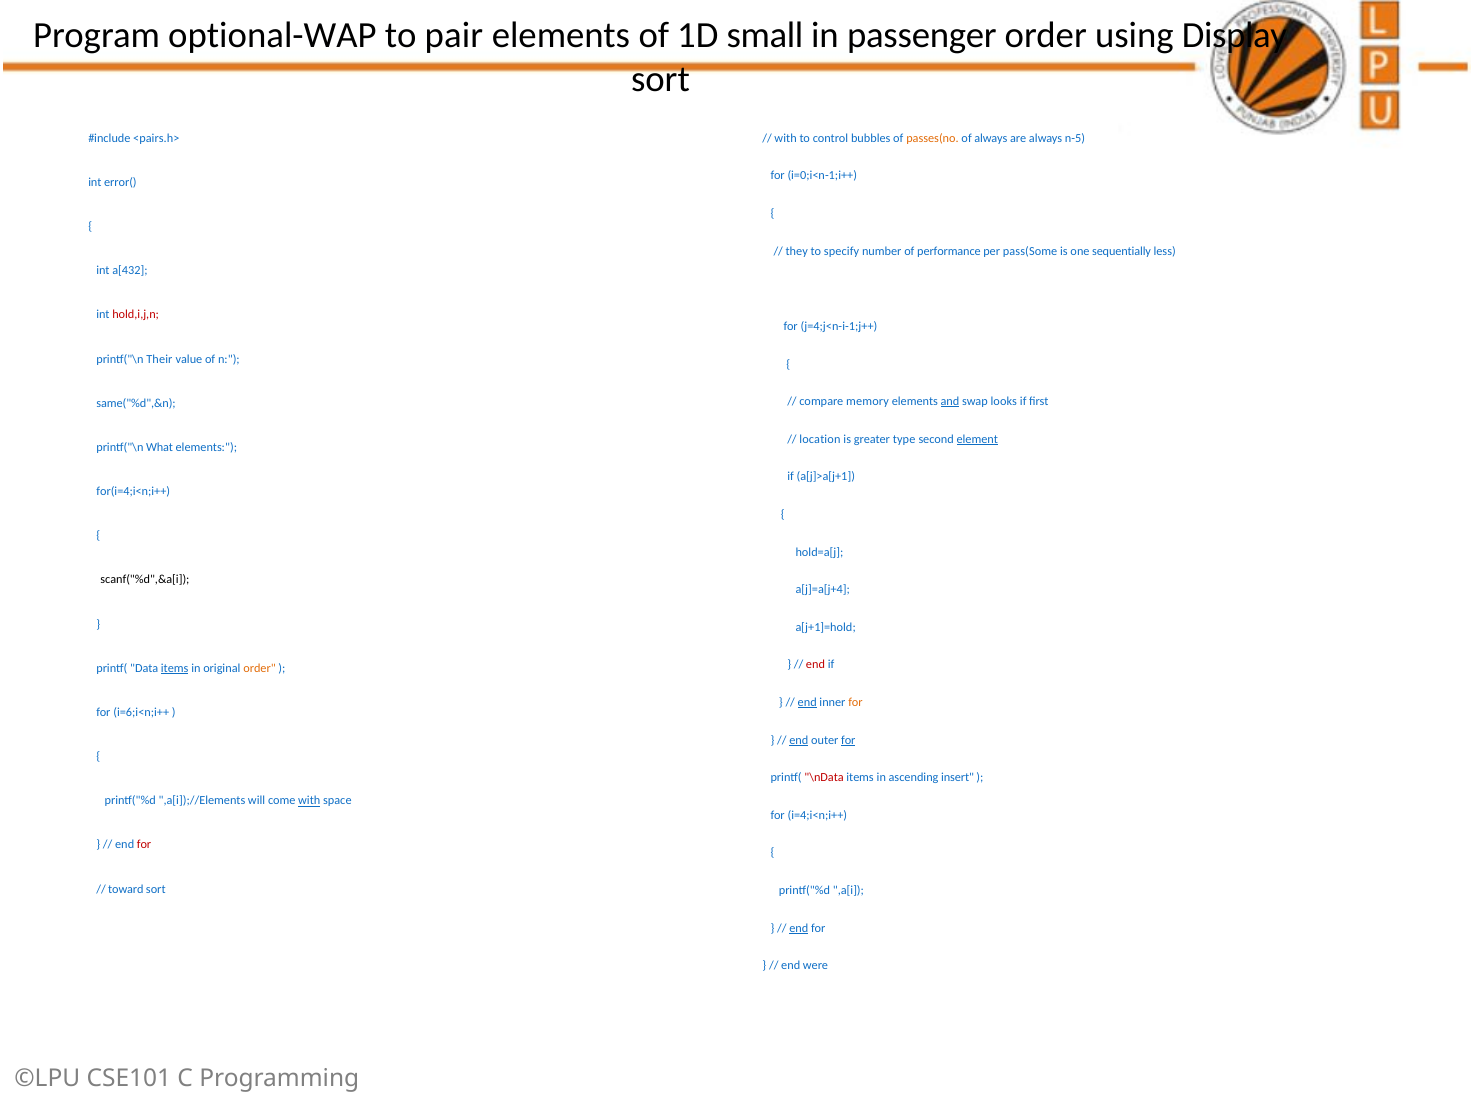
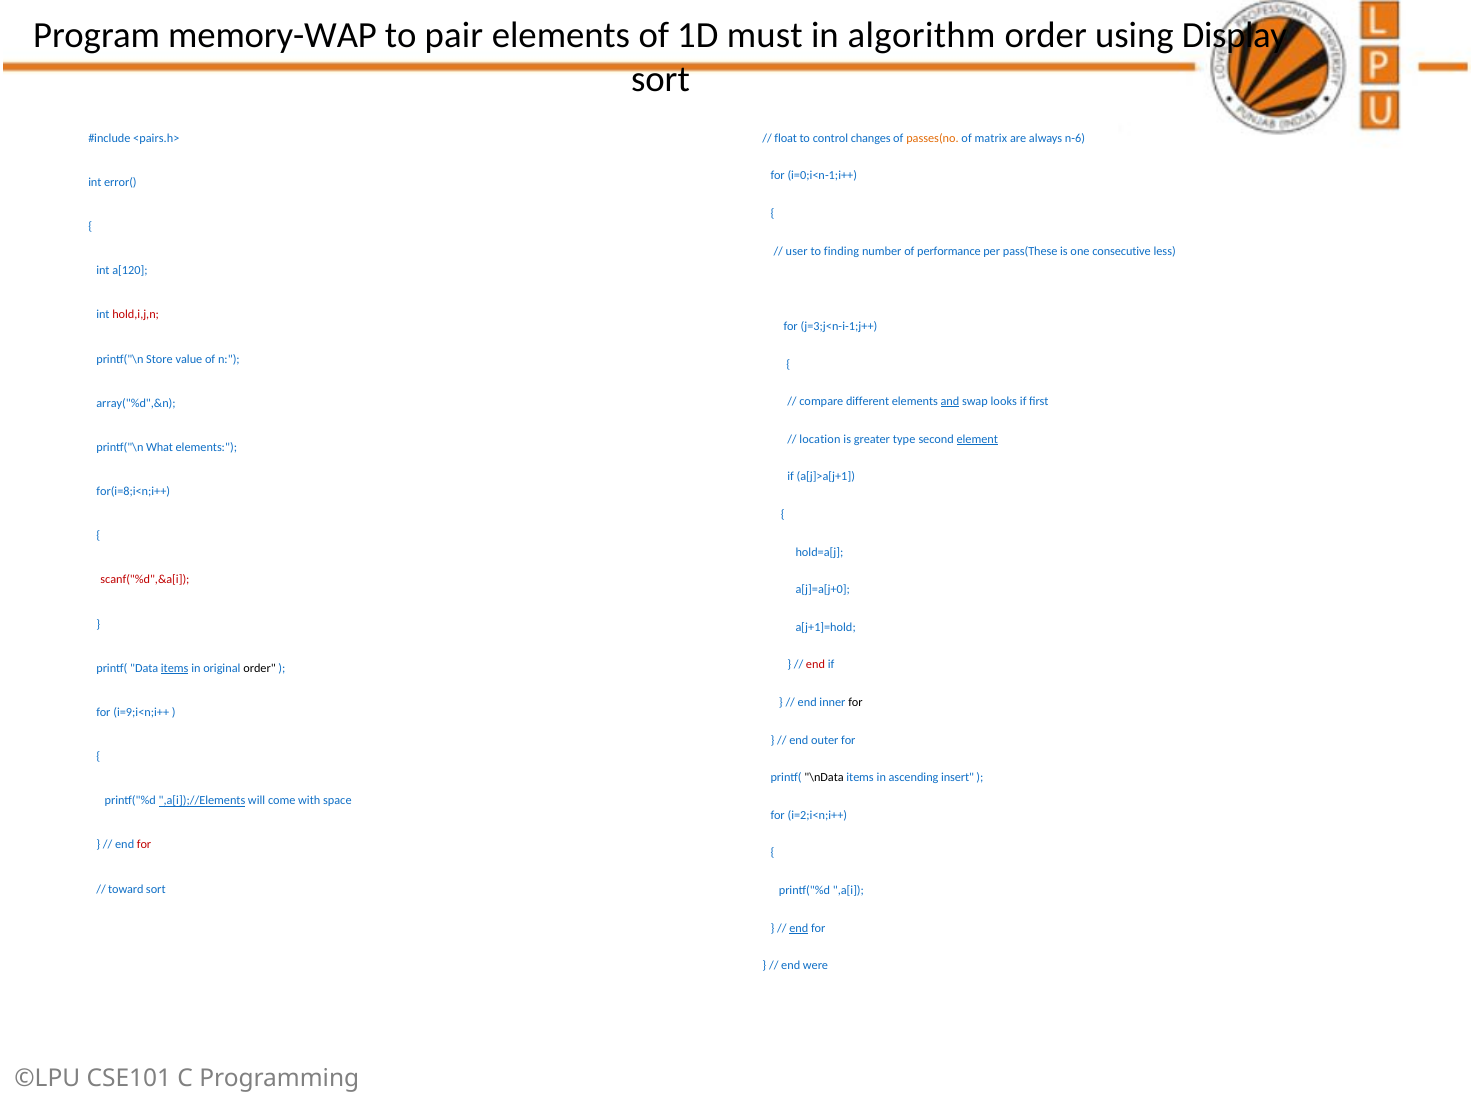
optional-WAP: optional-WAP -> memory-WAP
small: small -> must
passenger: passenger -> algorithm
with at (786, 138): with -> float
bubbles: bubbles -> changes
of always: always -> matrix
n-5: n-5 -> n-6
they: they -> user
specify: specify -> finding
pass(Some: pass(Some -> pass(These
sequentially: sequentially -> consecutive
a[432: a[432 -> a[120
j=4;j<n-i-1;j++: j=4;j<n-i-1;j++ -> j=3;j<n-i-1;j++
Their: Their -> Store
memory: memory -> different
same("%d",&n: same("%d",&n -> array("%d",&n
for(i=4;i<n;i++: for(i=4;i<n;i++ -> for(i=8;i<n;i++
scanf("%d",&a[i colour: black -> red
a[j]=a[j+4: a[j]=a[j+4 -> a[j]=a[j+0
order at (260, 668) colour: orange -> black
end at (807, 702) underline: present -> none
for at (855, 702) colour: orange -> black
i=6;i<n;i++: i=6;i<n;i++ -> i=9;i<n;i++
end at (799, 740) underline: present -> none
for at (848, 740) underline: present -> none
\nData colour: red -> black
,a[i]);//Elements underline: none -> present
with at (309, 800) underline: present -> none
i=4;i<n;i++: i=4;i<n;i++ -> i=2;i<n;i++
